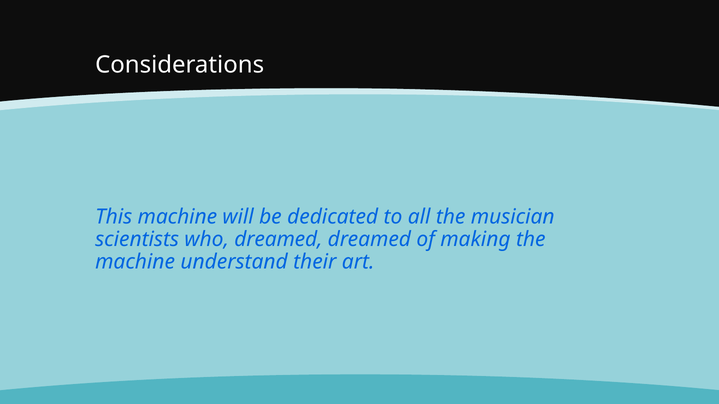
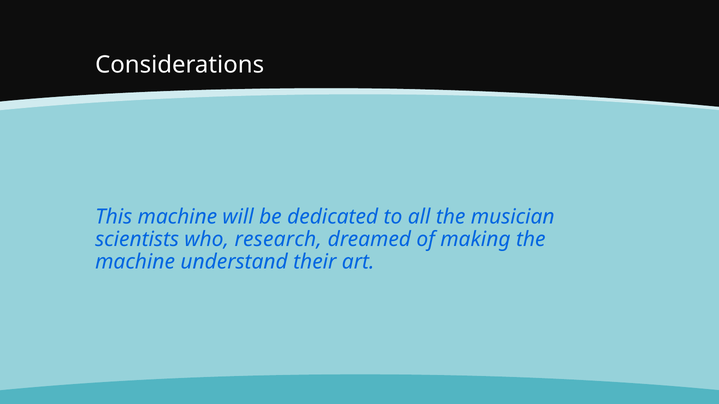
who dreamed: dreamed -> research
